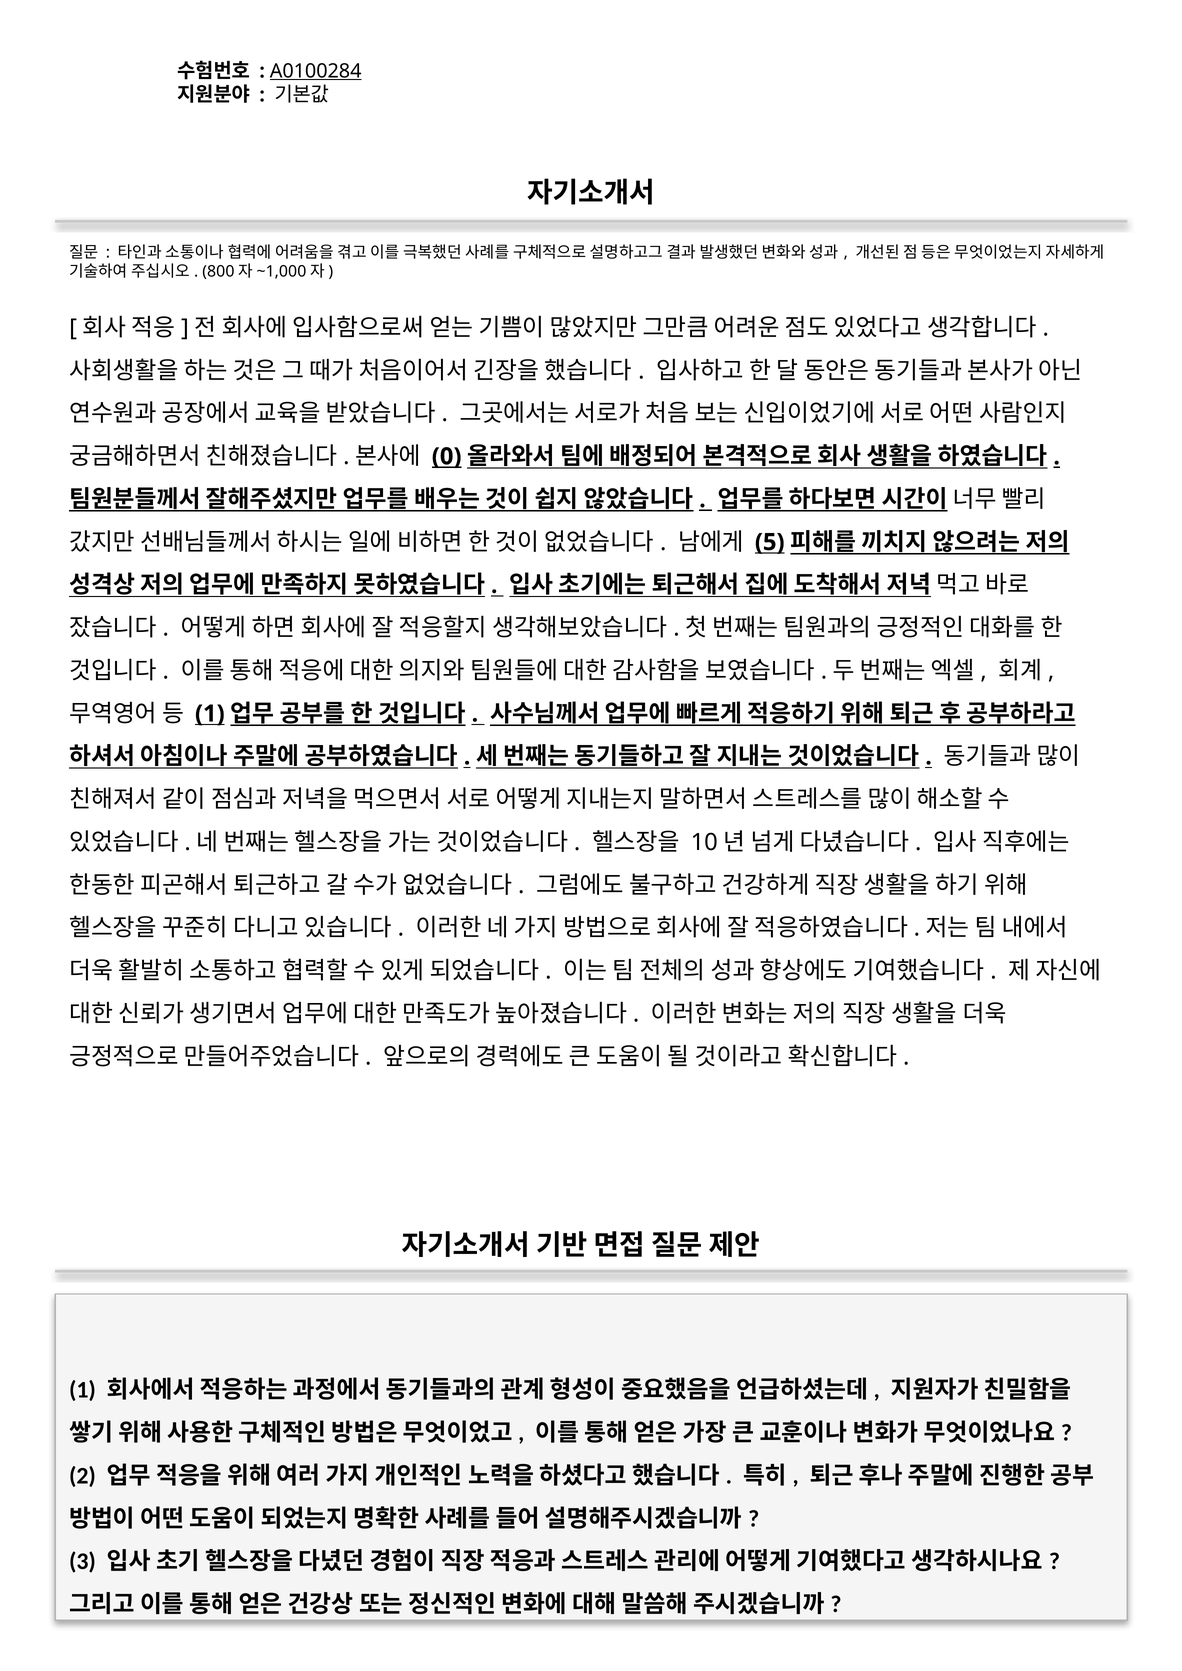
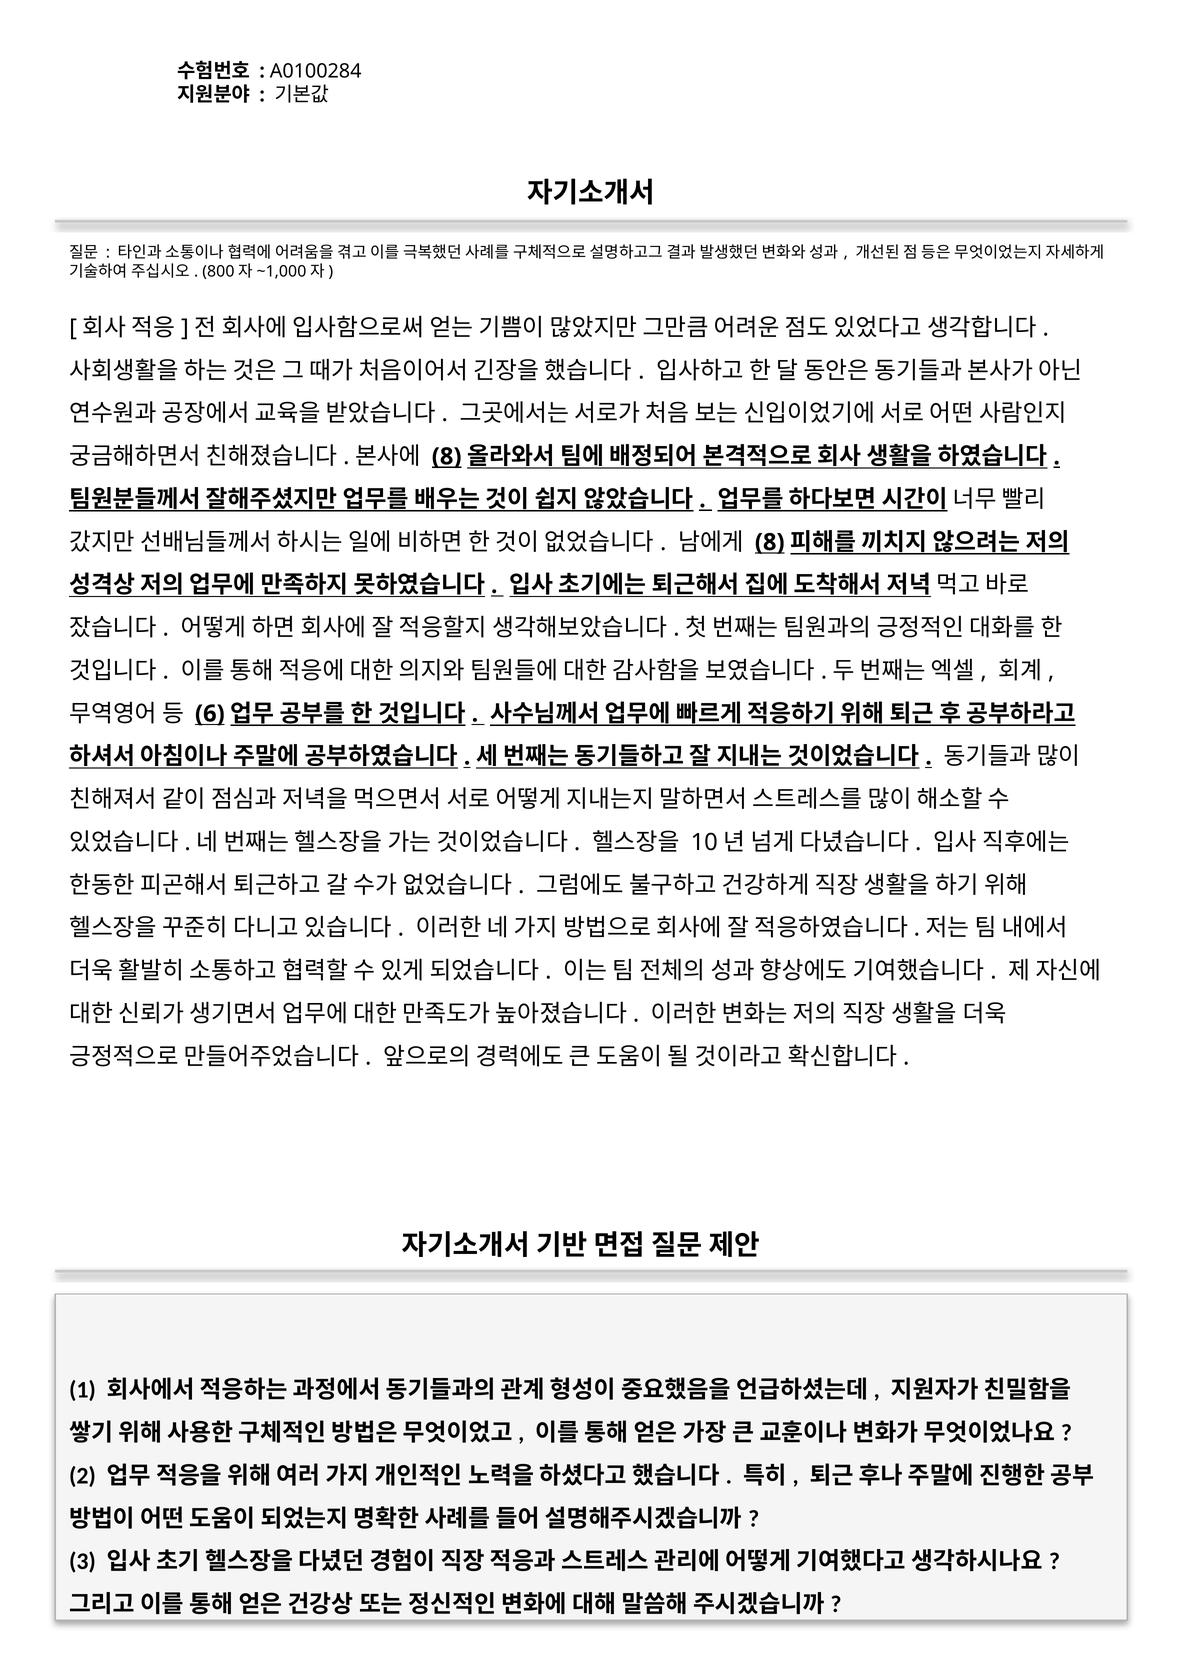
A0100284 underline: present -> none
0 at (447, 457): 0 -> 8
5 at (770, 542): 5 -> 8
1 at (210, 714): 1 -> 6
